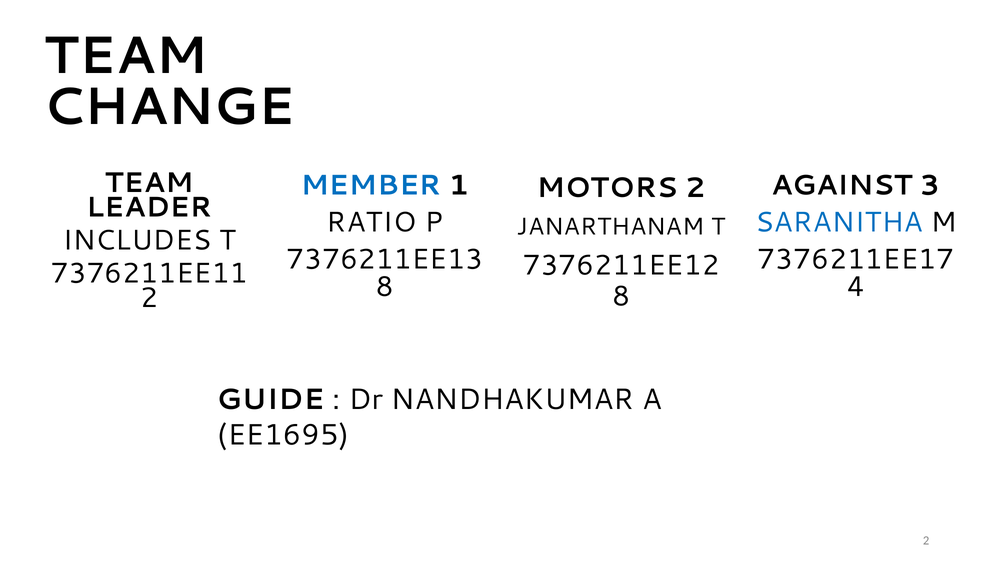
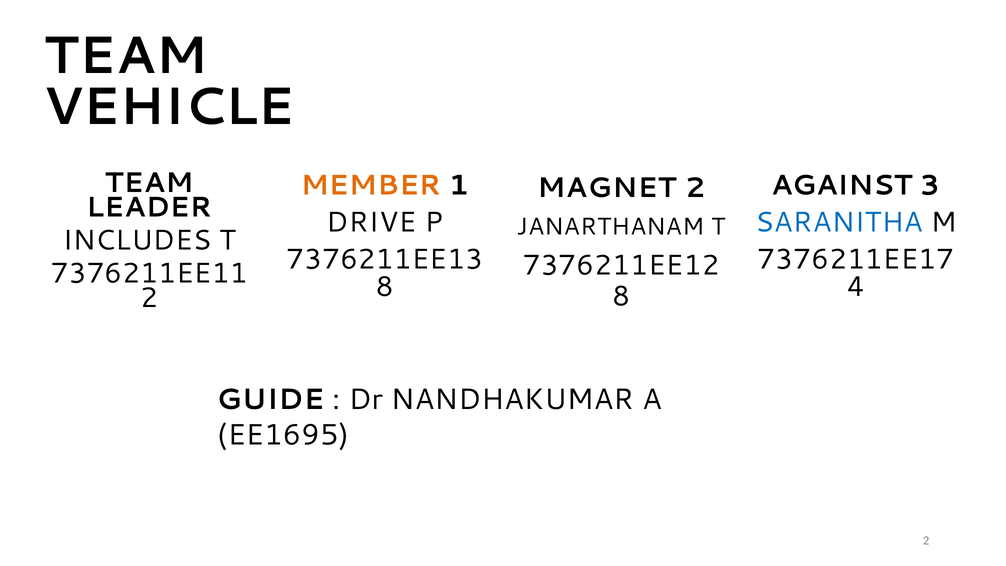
CHANGE: CHANGE -> VEHICLE
MEMBER colour: blue -> orange
MOTORS: MOTORS -> MAGNET
RATIO: RATIO -> DRIVE
